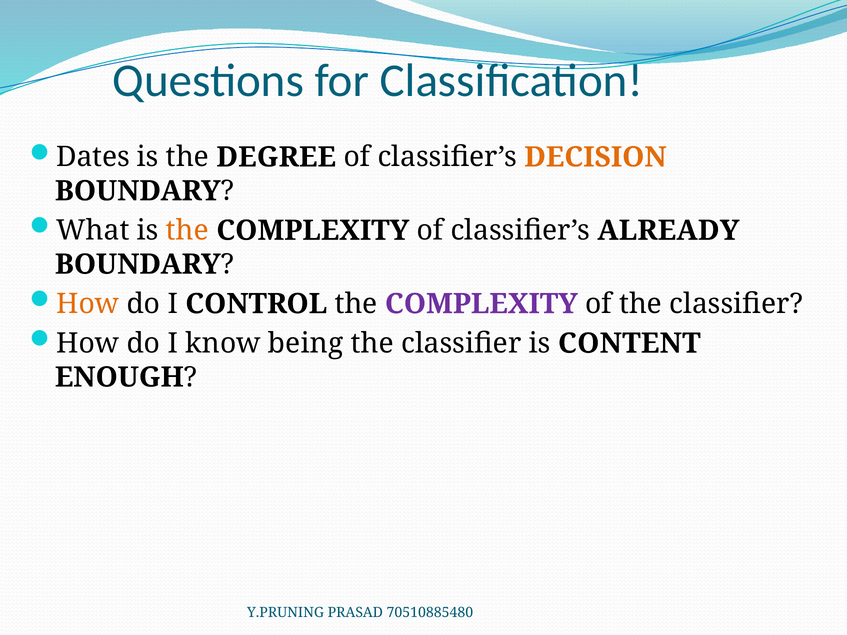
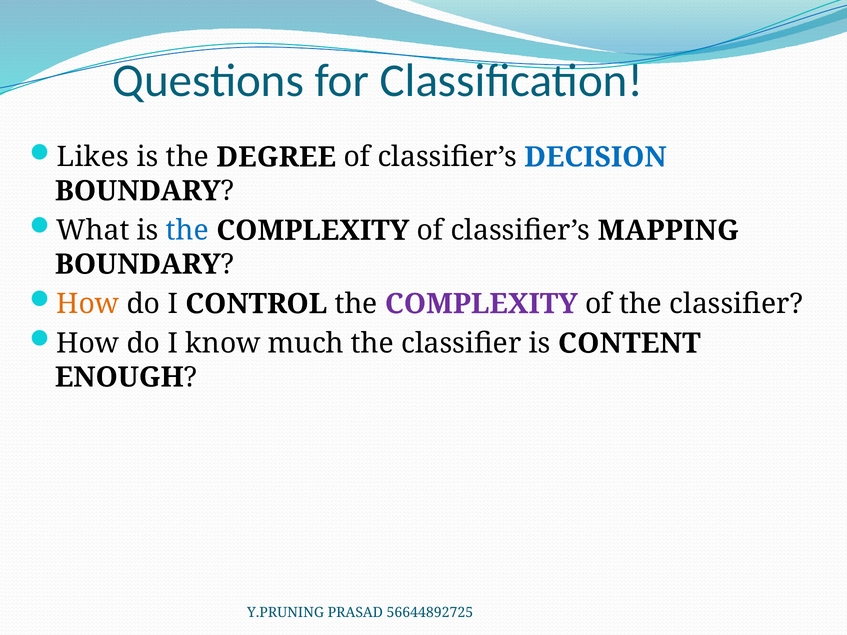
Dates: Dates -> Likes
DECISION colour: orange -> blue
the at (188, 231) colour: orange -> blue
ALREADY: ALREADY -> MAPPING
being: being -> much
70510885480: 70510885480 -> 56644892725
